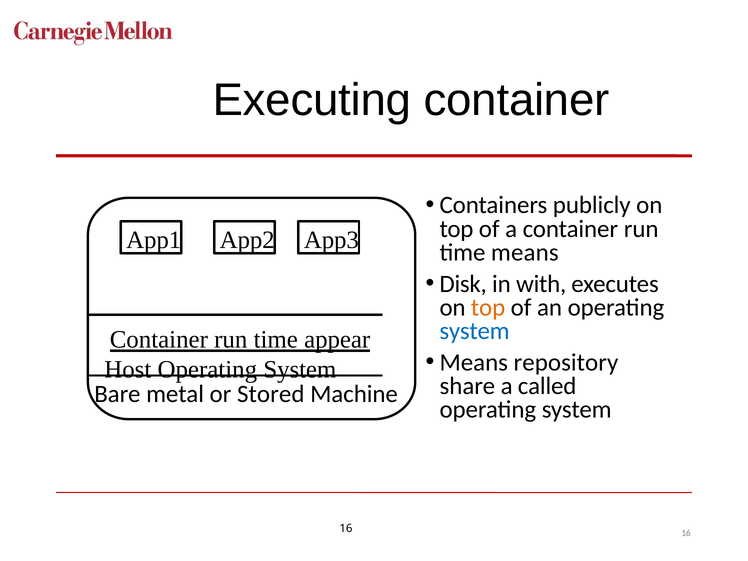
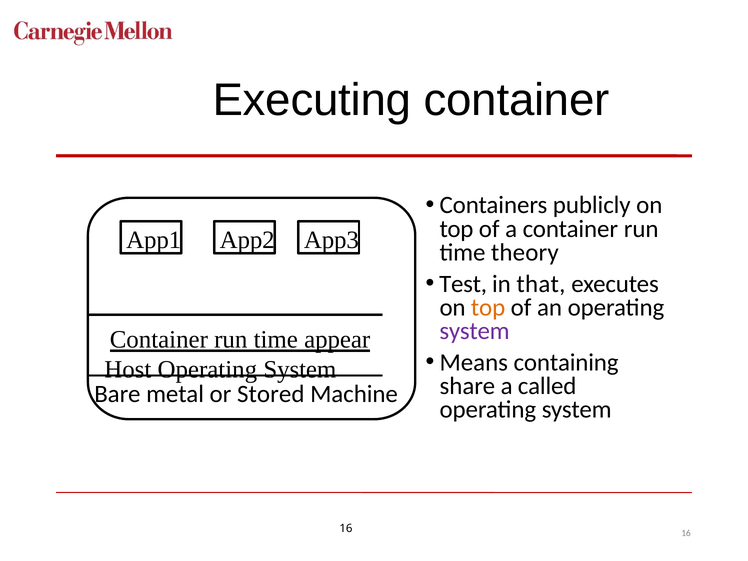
time means: means -> theory
Disk: Disk -> Test
with: with -> that
system at (475, 331) colour: blue -> purple
repository: repository -> containing
